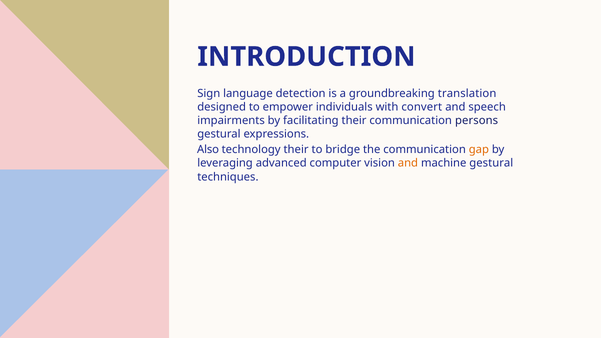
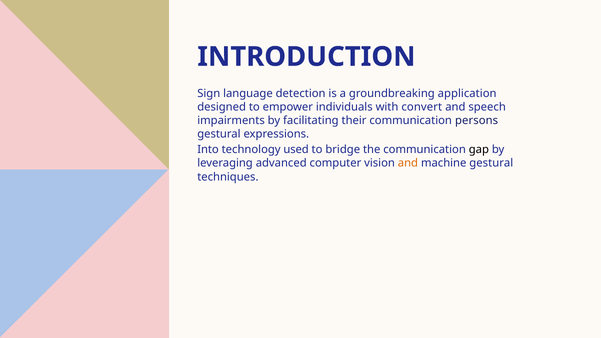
translation: translation -> application
Also: Also -> Into
technology their: their -> used
gap colour: orange -> black
